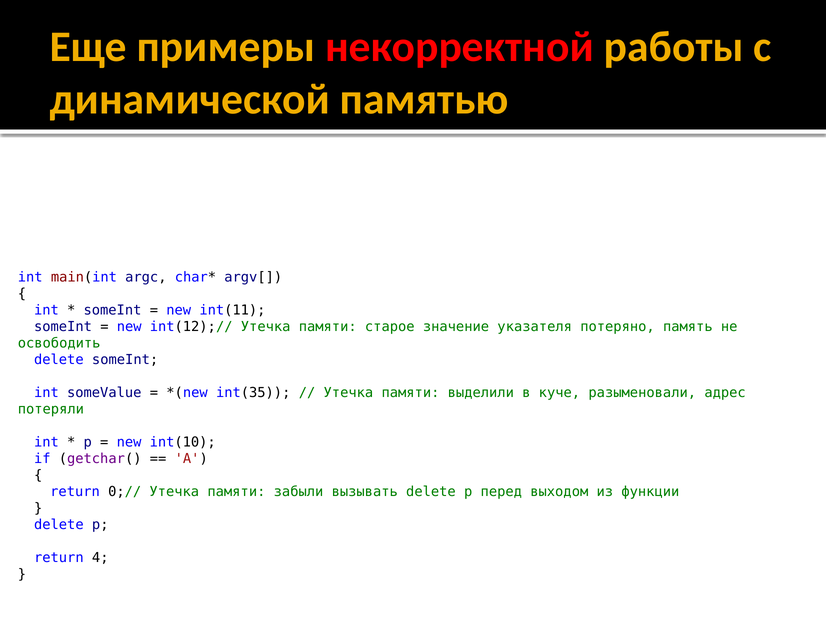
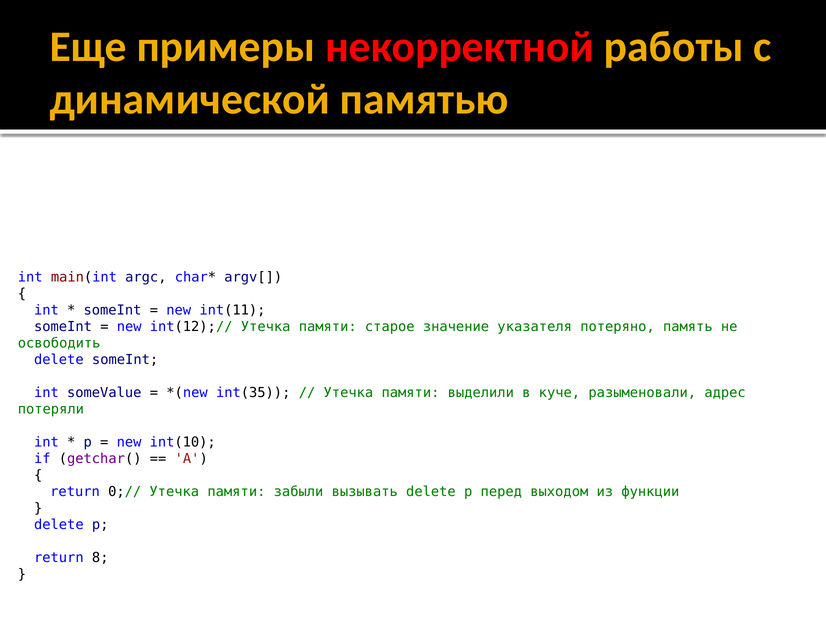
4: 4 -> 8
